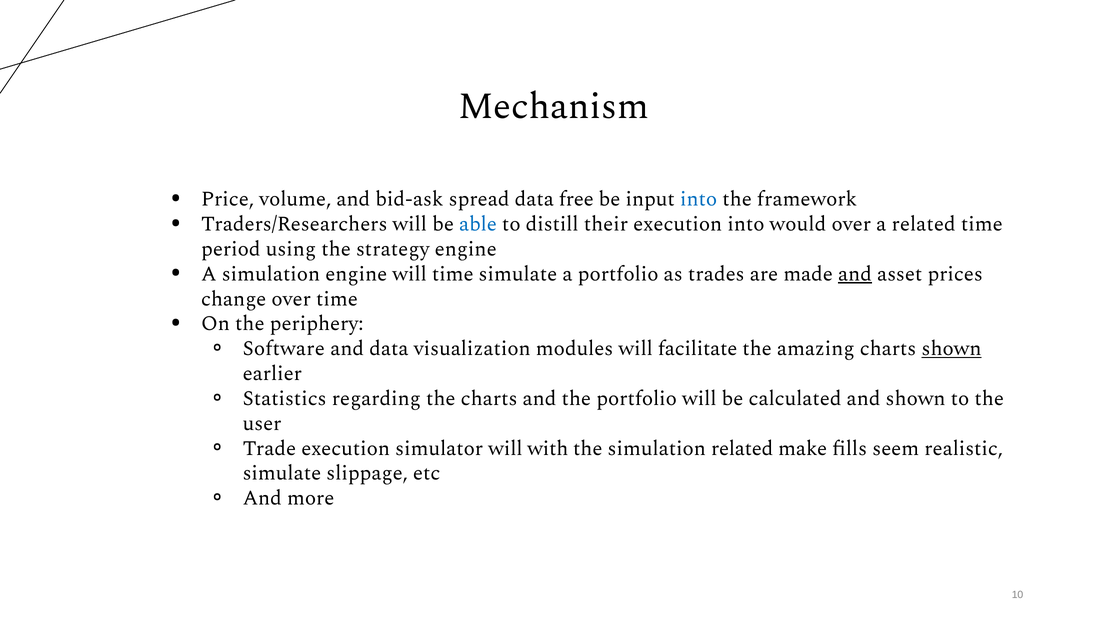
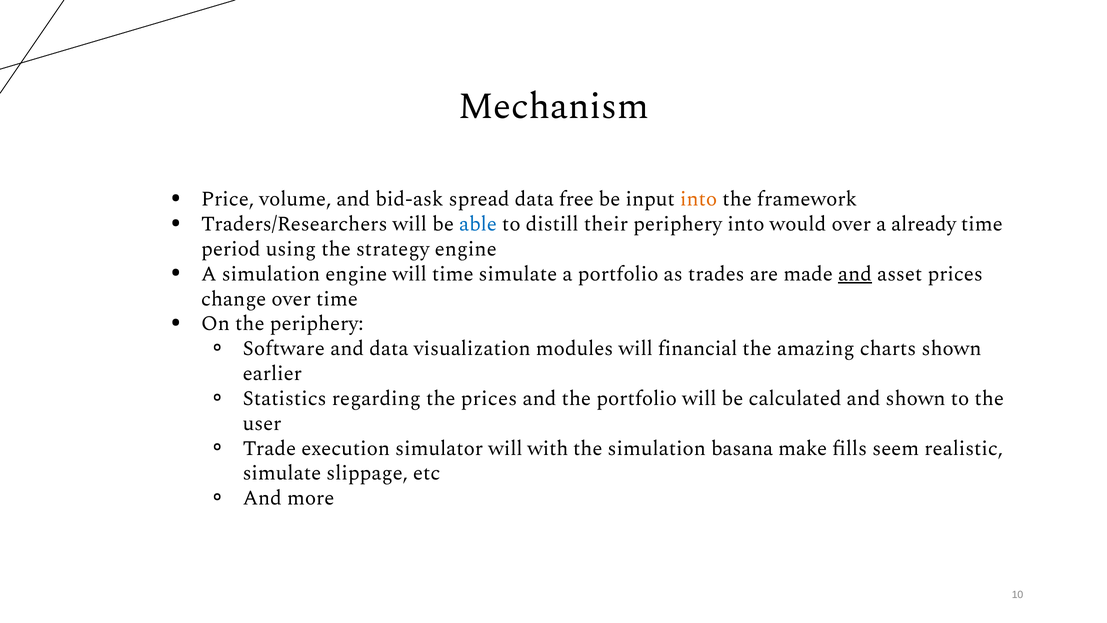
into at (699, 199) colour: blue -> orange
their execution: execution -> periphery
a related: related -> already
facilitate: facilitate -> financial
shown at (952, 348) underline: present -> none
the charts: charts -> prices
simulation related: related -> basana
